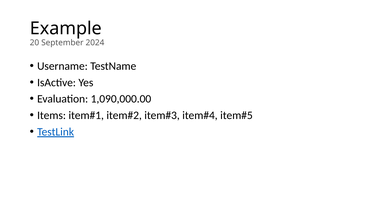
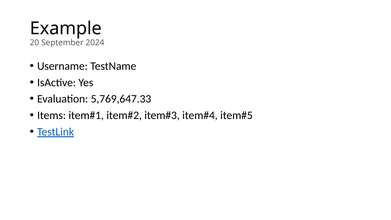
1,090,000.00: 1,090,000.00 -> 5,769,647.33
